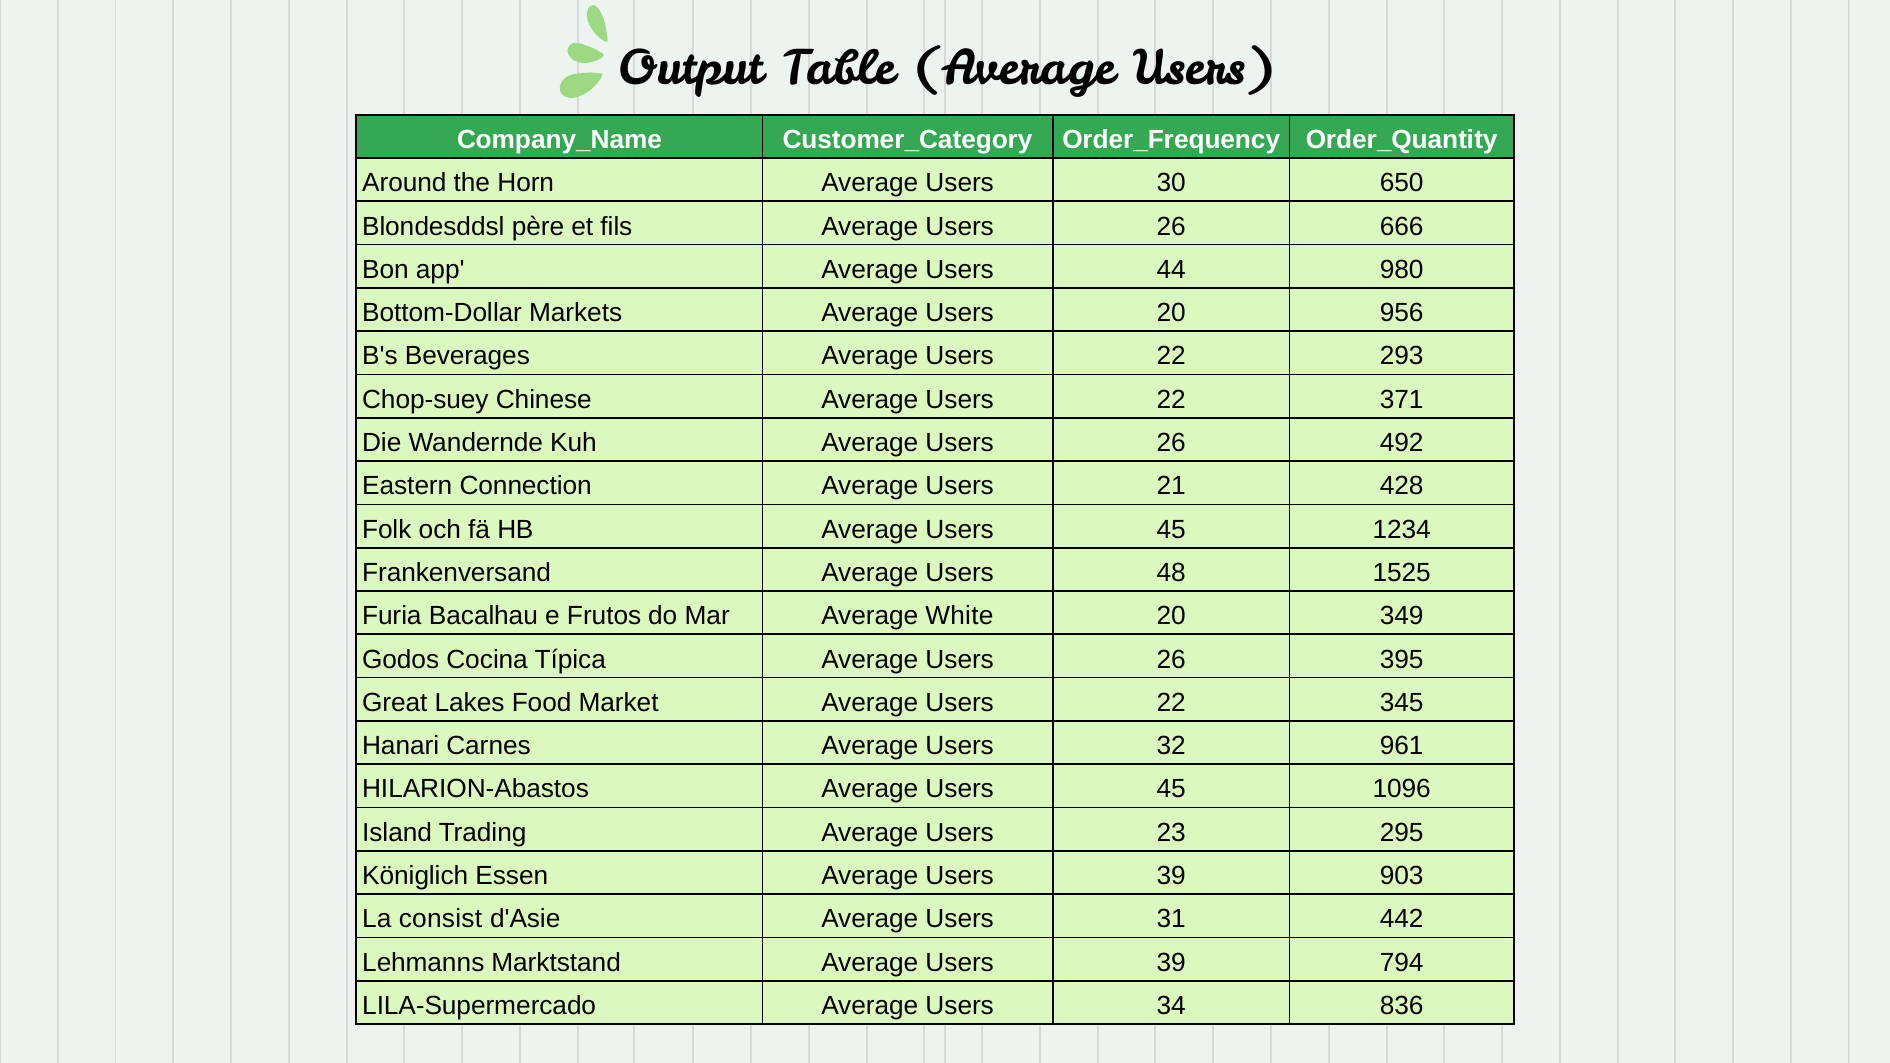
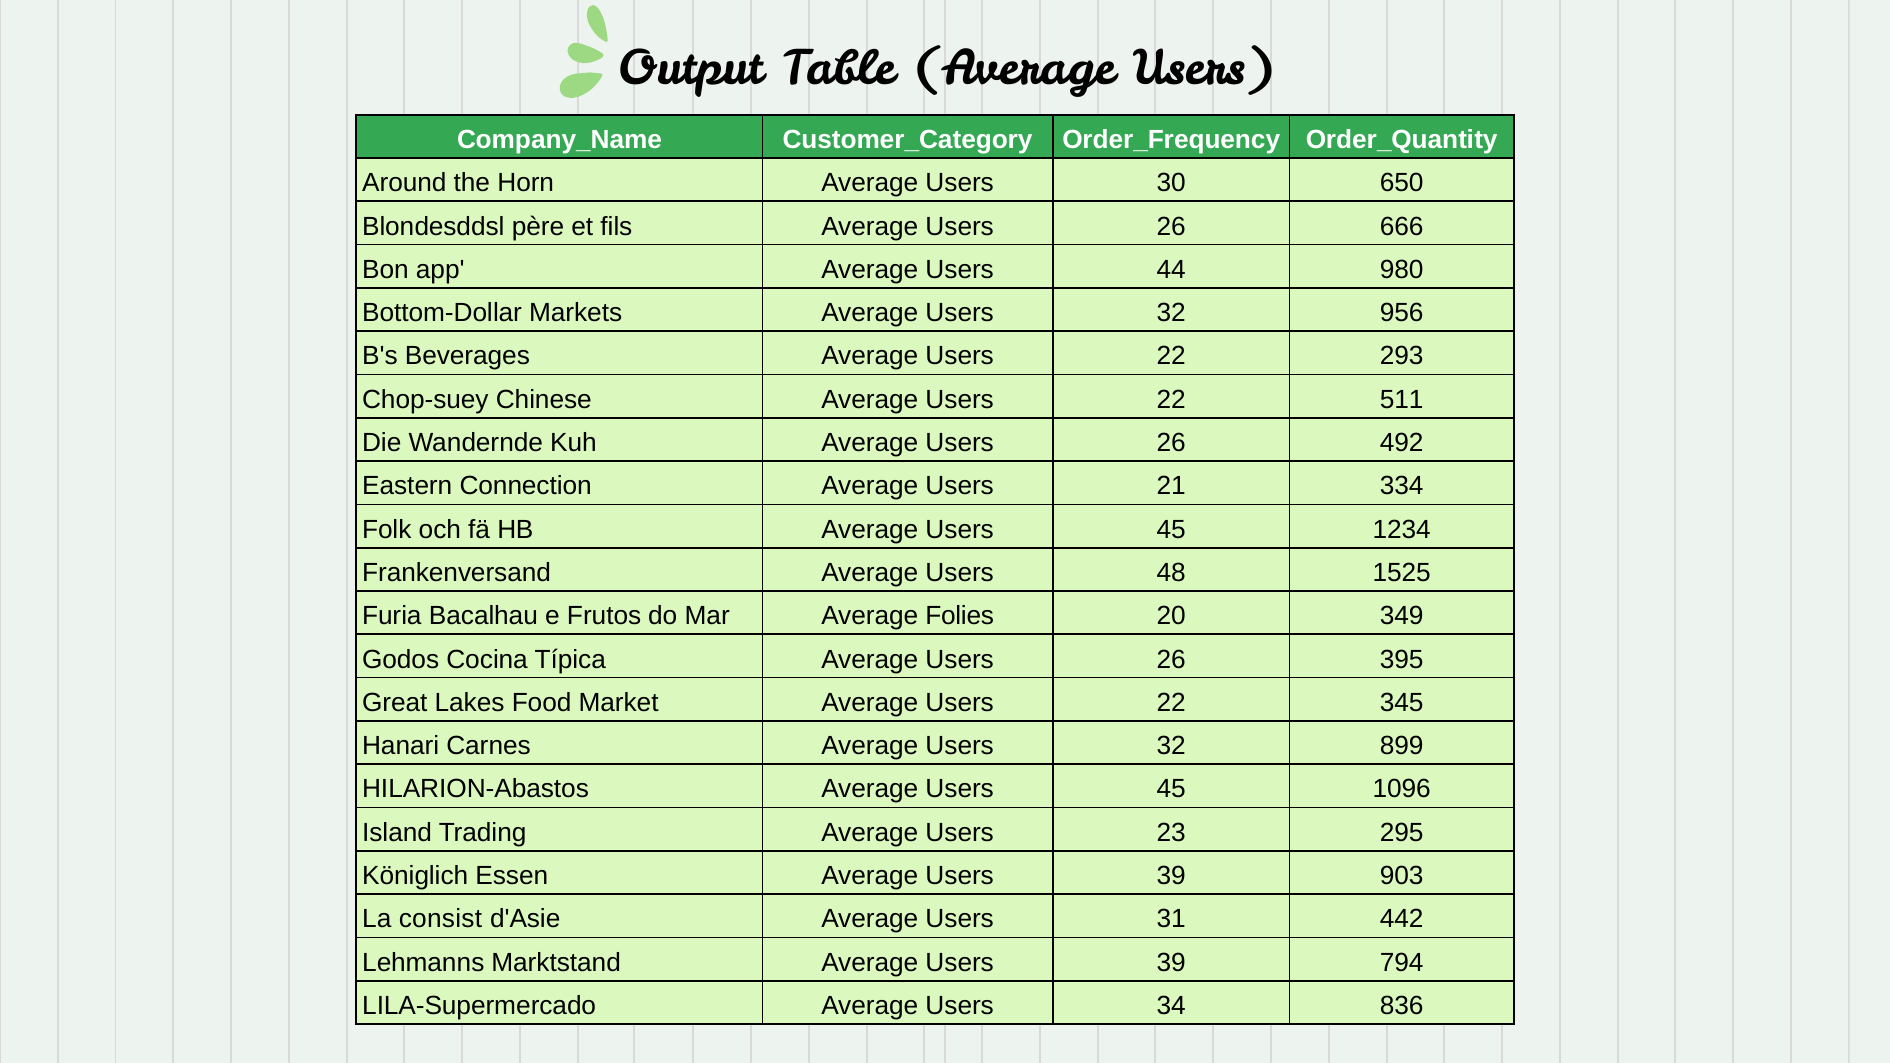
Markets Average Users 20: 20 -> 32
371: 371 -> 511
428: 428 -> 334
White: White -> Folies
961: 961 -> 899
